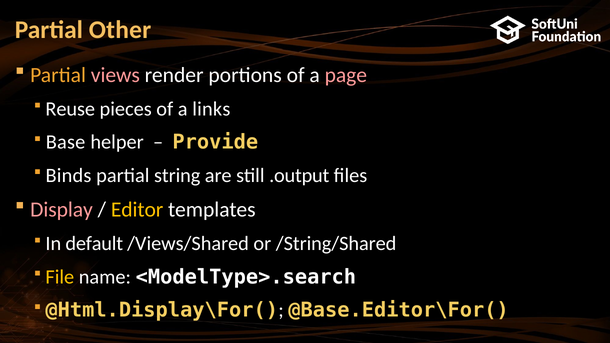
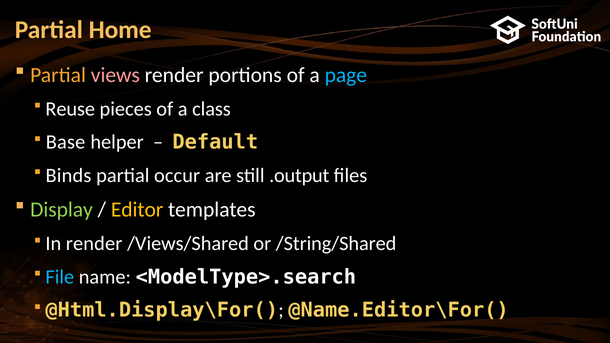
Other: Other -> Home
page colour: pink -> light blue
links: links -> class
Provide: Provide -> Default
string: string -> occur
Display colour: pink -> light green
In default: default -> render
File colour: yellow -> light blue
@Base.Editor\For(: @Base.Editor\For( -> @Name.Editor\For(
